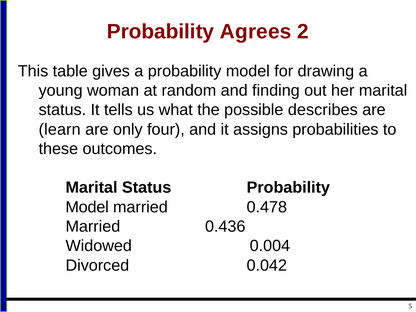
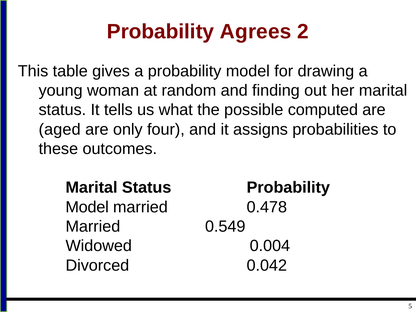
describes: describes -> computed
learn: learn -> aged
0.436: 0.436 -> 0.549
